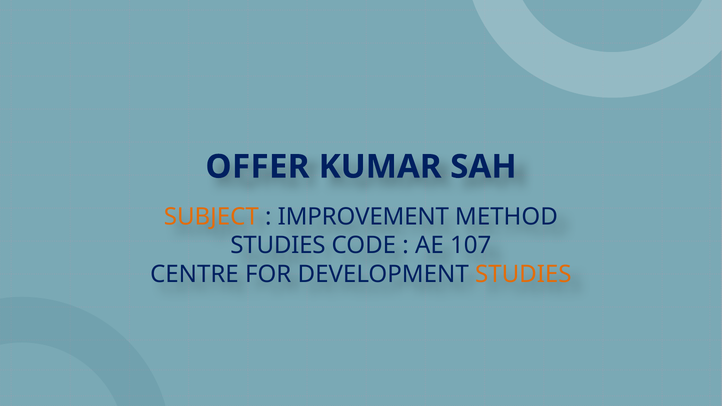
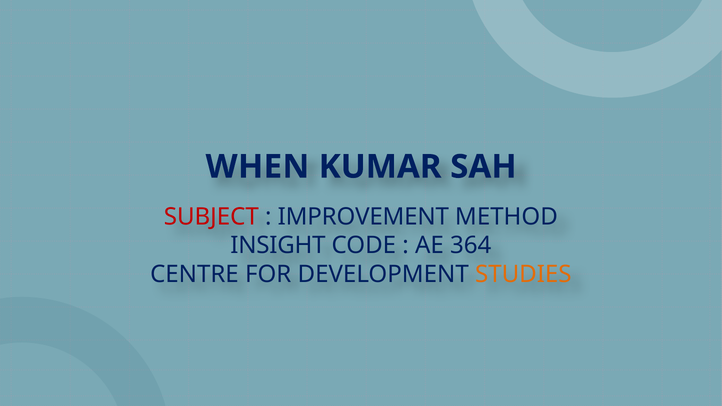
OFFER: OFFER -> WHEN
SUBJECT colour: orange -> red
STUDIES at (278, 246): STUDIES -> INSIGHT
107: 107 -> 364
